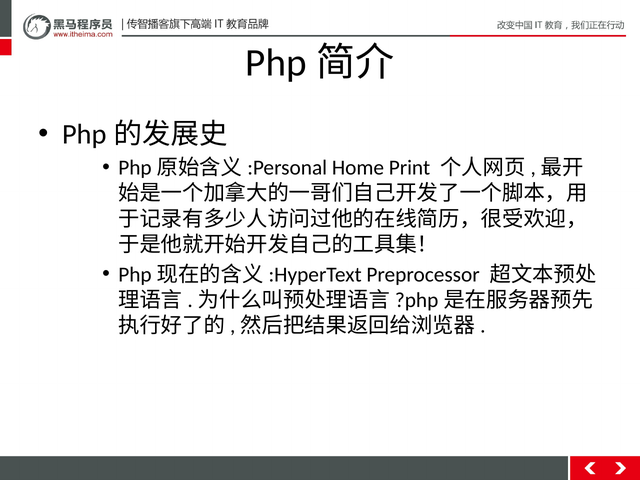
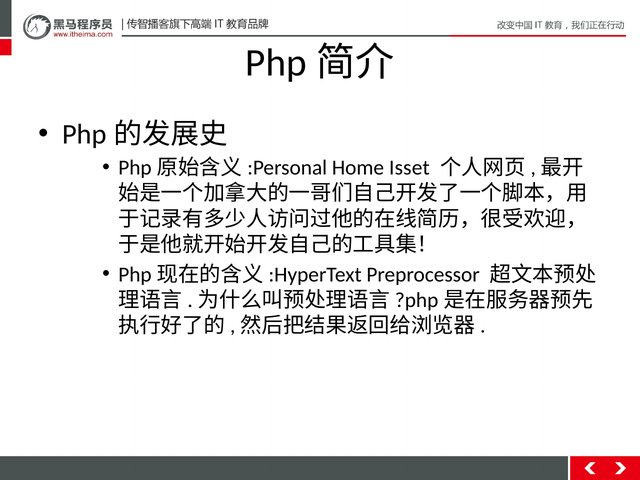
Print: Print -> Isset
